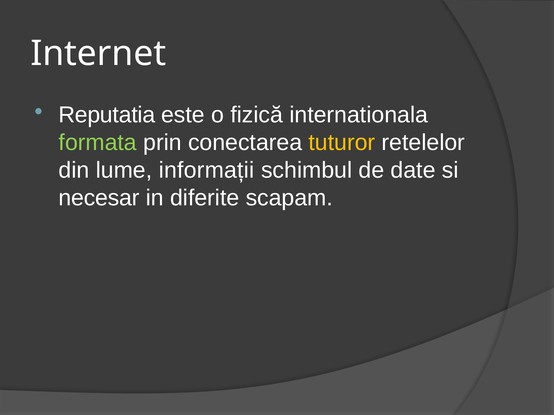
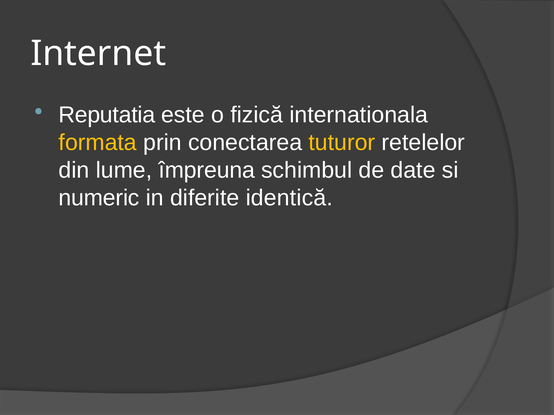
formata colour: light green -> yellow
informații: informații -> împreuna
necesar: necesar -> numeric
scapam: scapam -> identică
